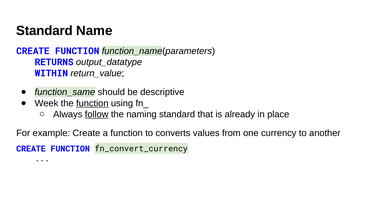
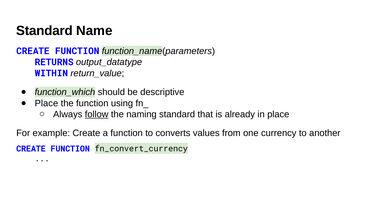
function_same: function_same -> function_which
Week at (46, 103): Week -> Place
function at (92, 103) underline: present -> none
